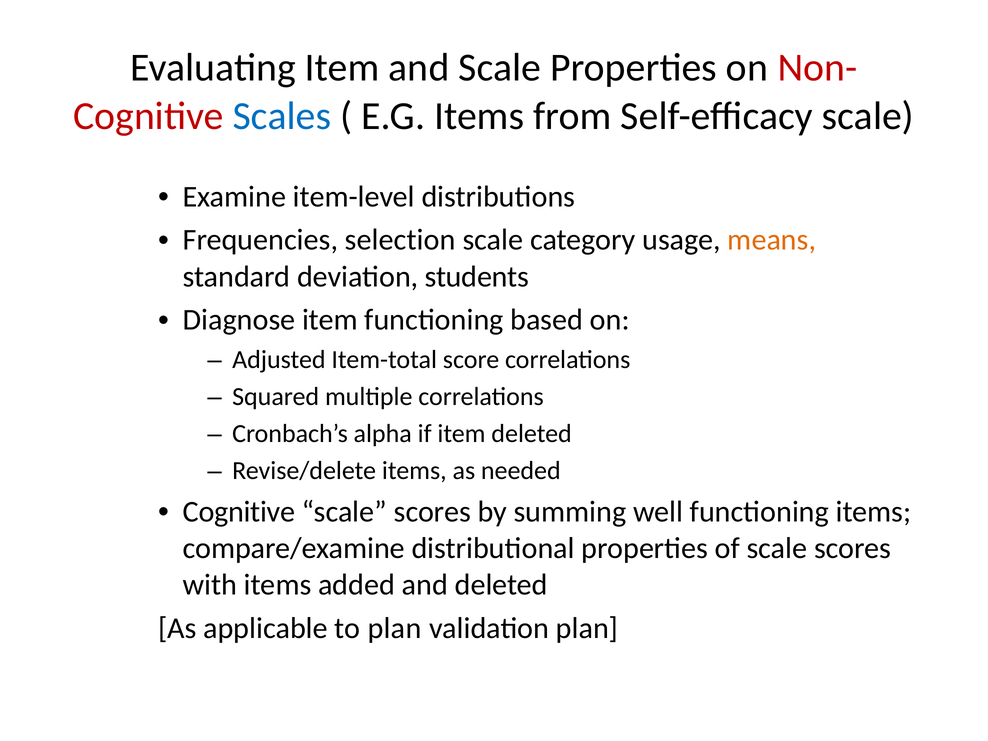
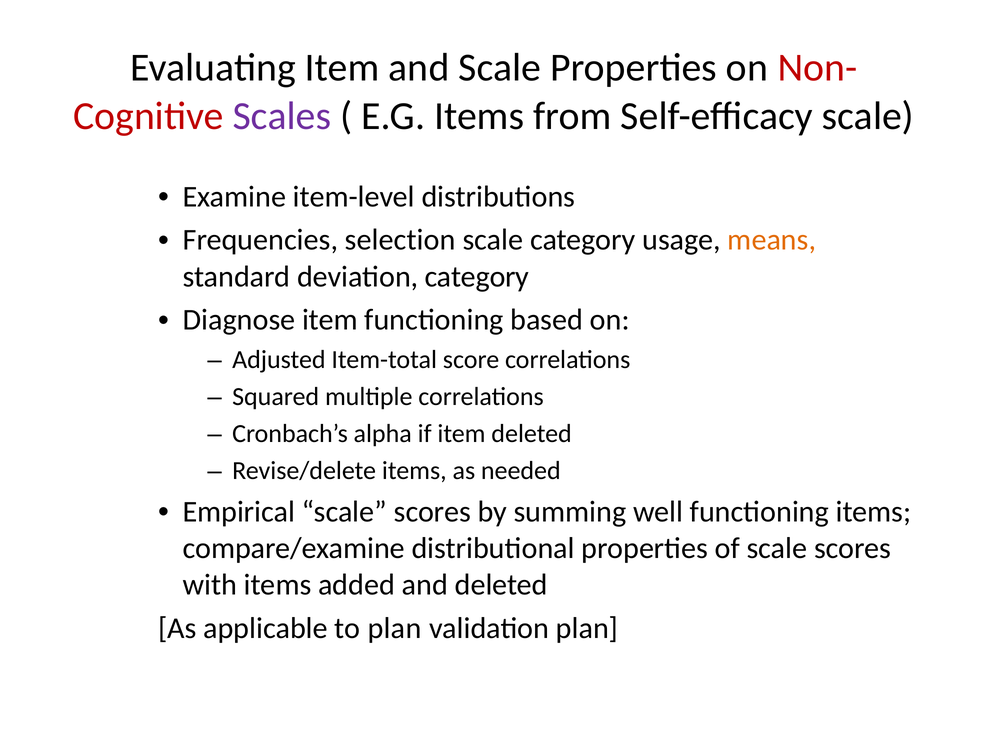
Scales colour: blue -> purple
deviation students: students -> category
Cognitive at (239, 512): Cognitive -> Empirical
